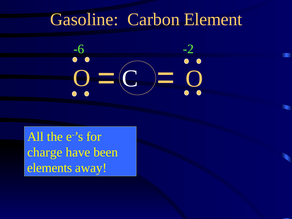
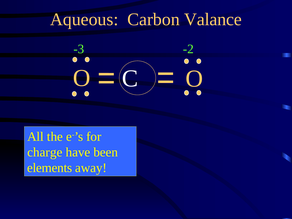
Gasoline: Gasoline -> Aqueous
Element: Element -> Valance
-6: -6 -> -3
